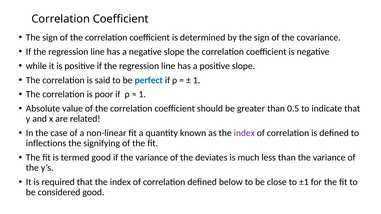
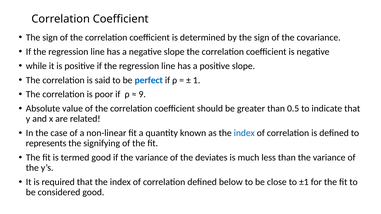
1 at (142, 94): 1 -> 9
index at (244, 133) colour: purple -> blue
inflections: inflections -> represents
